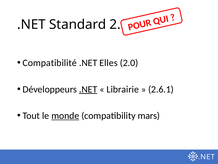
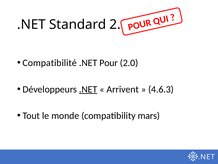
Elles: Elles -> Pour
Librairie: Librairie -> Arrivent
2.6.1: 2.6.1 -> 4.6.3
monde underline: present -> none
